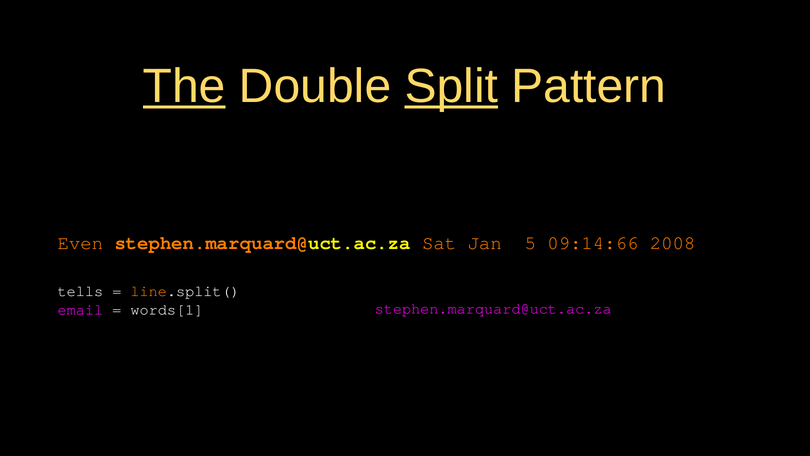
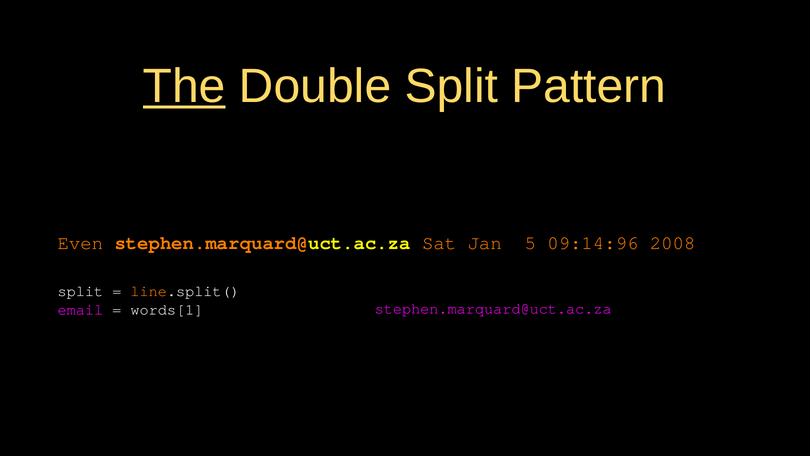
Split at (451, 86) underline: present -> none
09:14:66: 09:14:66 -> 09:14:96
tells at (80, 291): tells -> split
